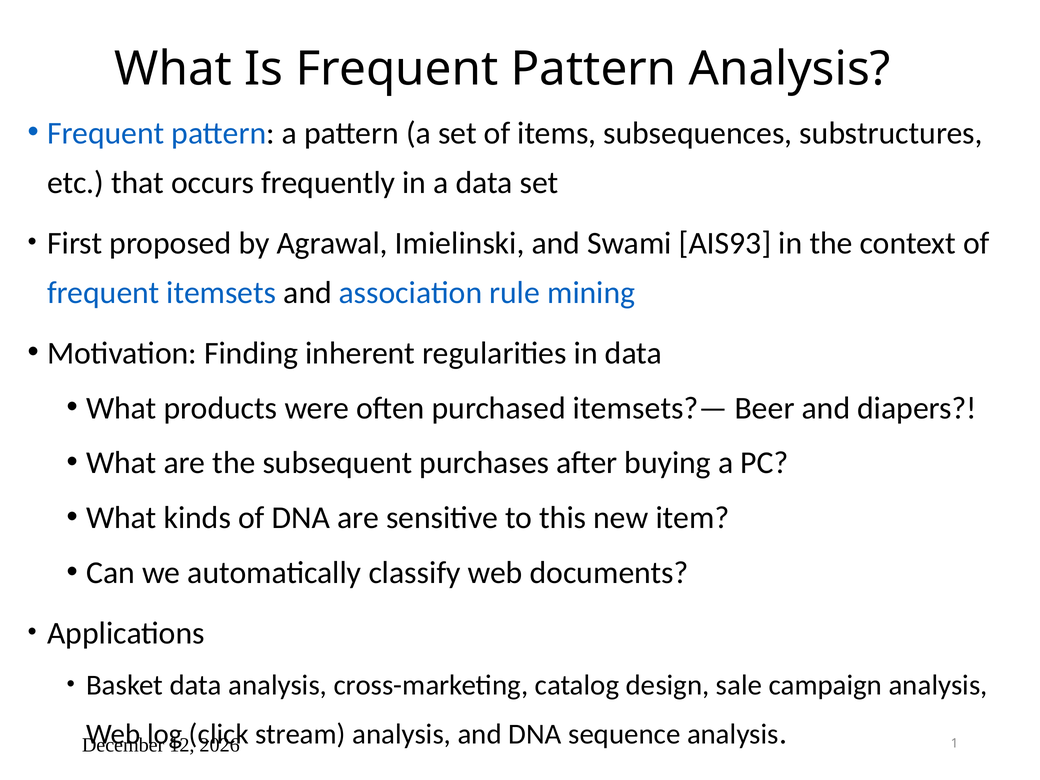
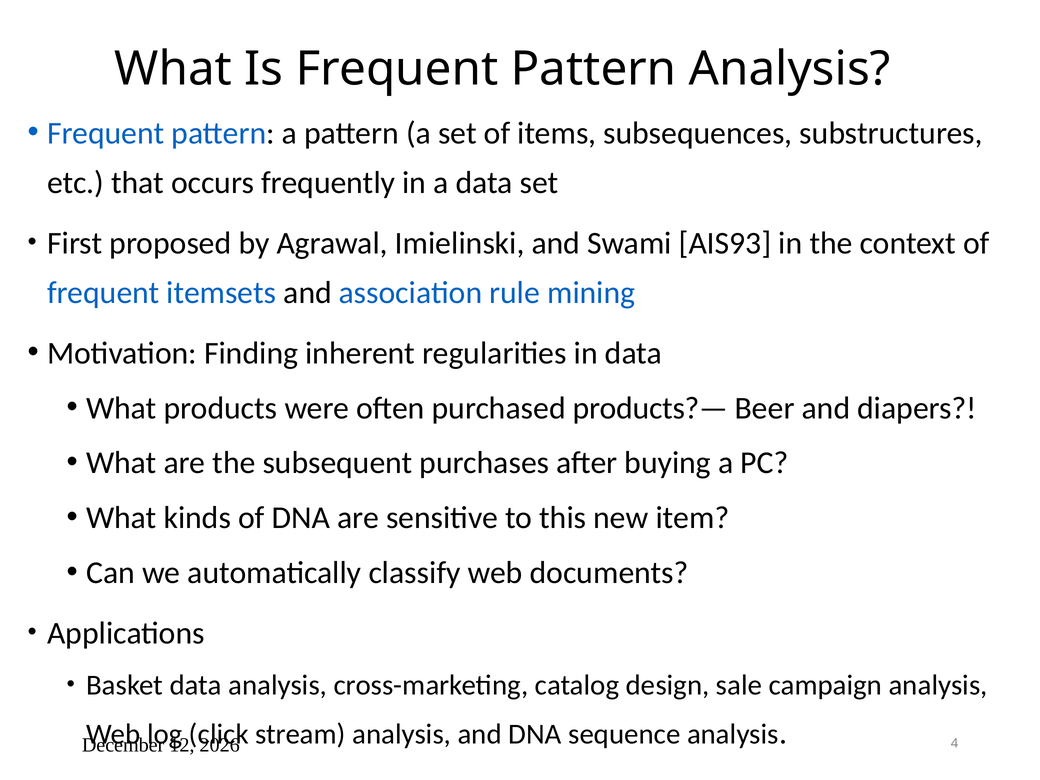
itemsets?—: itemsets?— -> products?—
1: 1 -> 4
